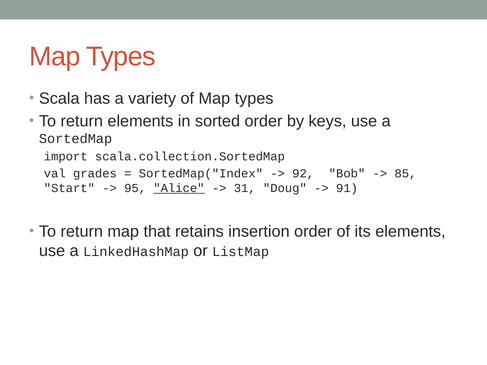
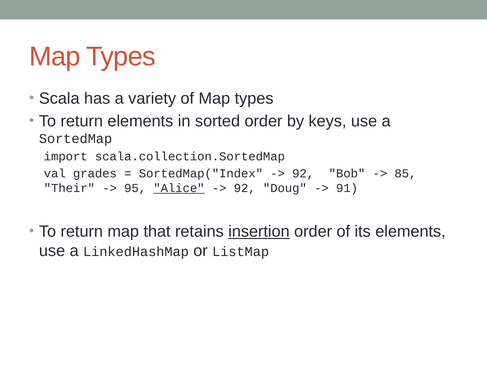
Start: Start -> Their
31 at (245, 188): 31 -> 92
insertion underline: none -> present
